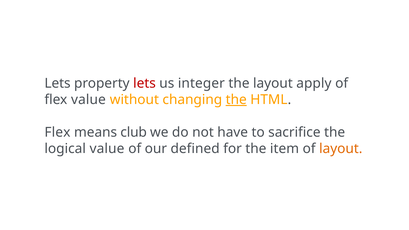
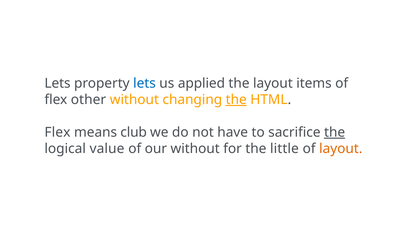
lets at (144, 83) colour: red -> blue
integer: integer -> applied
apply: apply -> items
flex value: value -> other
the at (335, 132) underline: none -> present
our defined: defined -> without
item: item -> little
